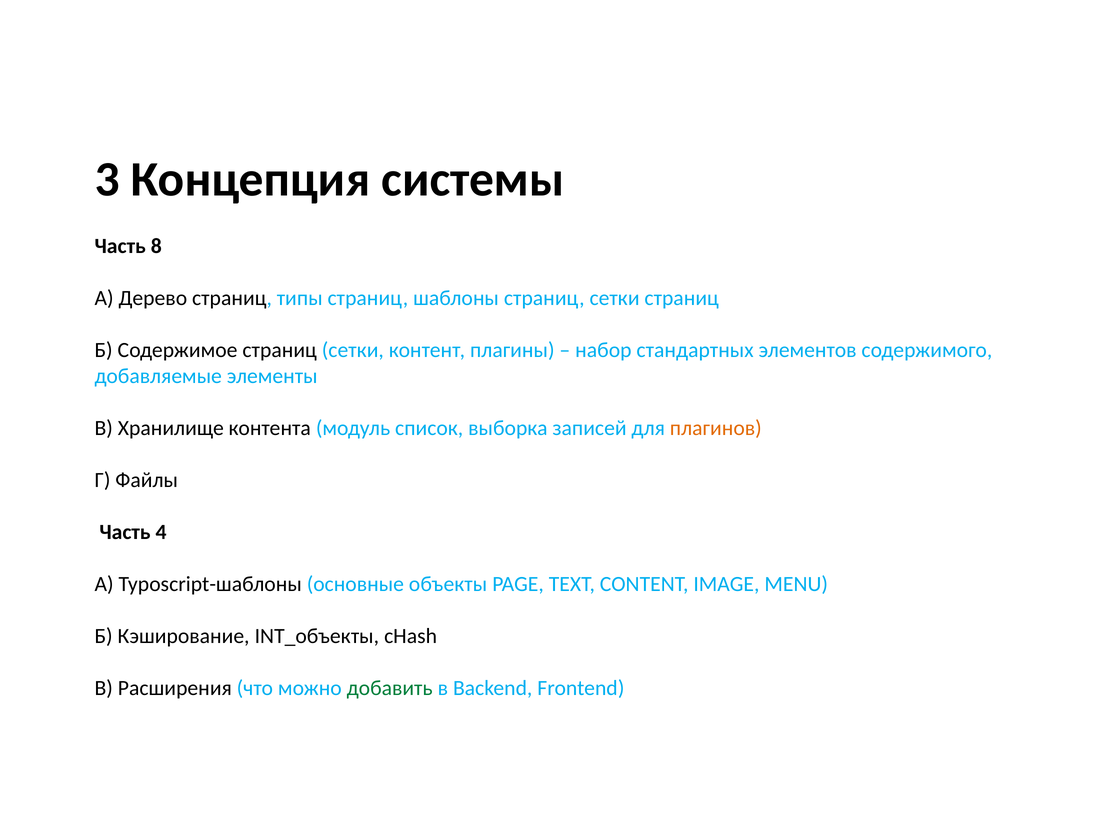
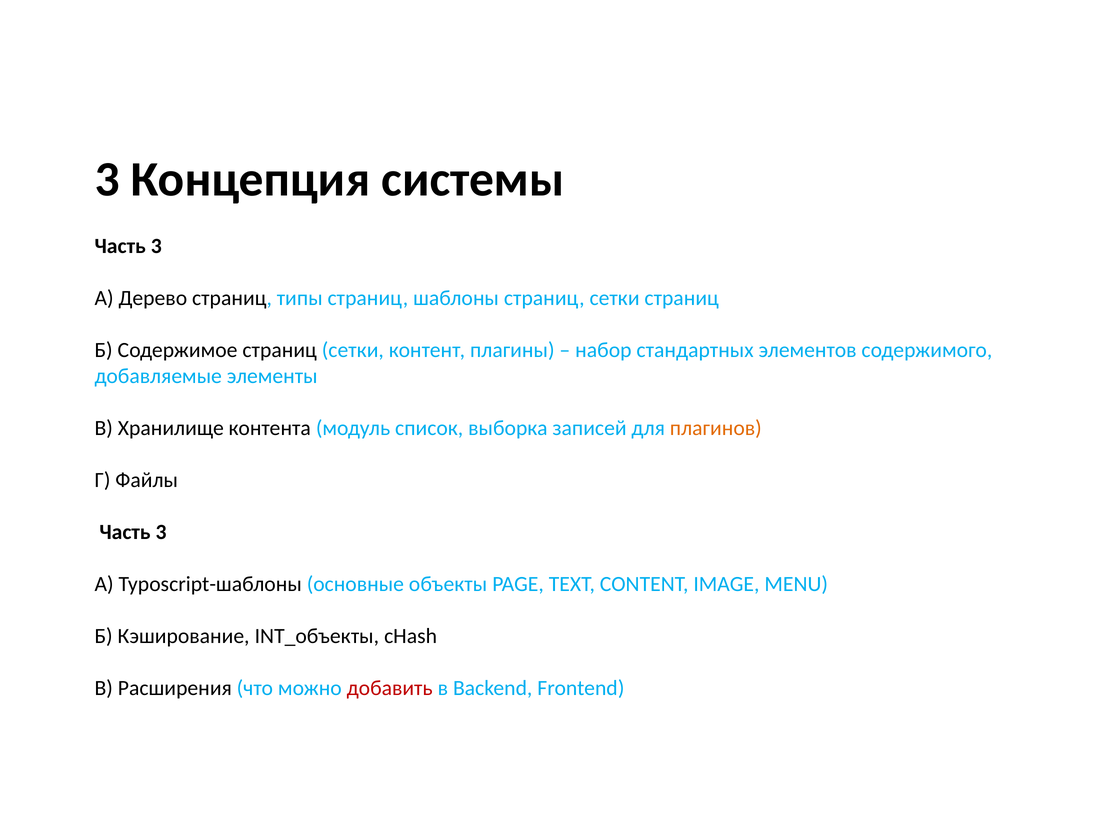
8 at (156, 246): 8 -> 3
4 at (161, 532): 4 -> 3
добавить colour: green -> red
